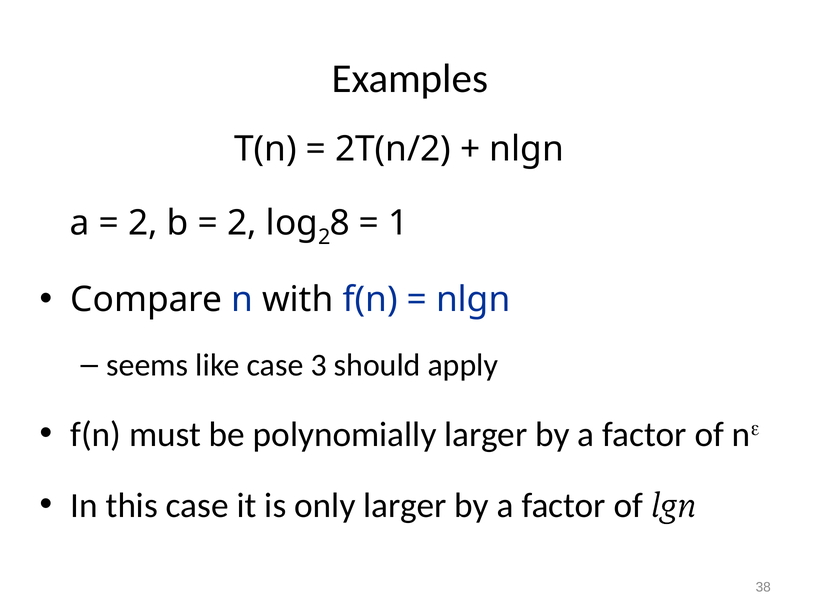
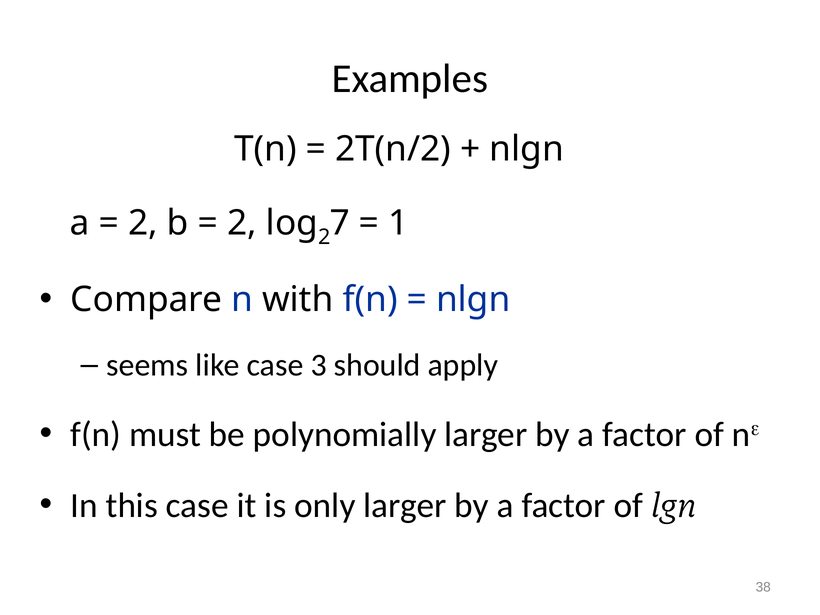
8: 8 -> 7
